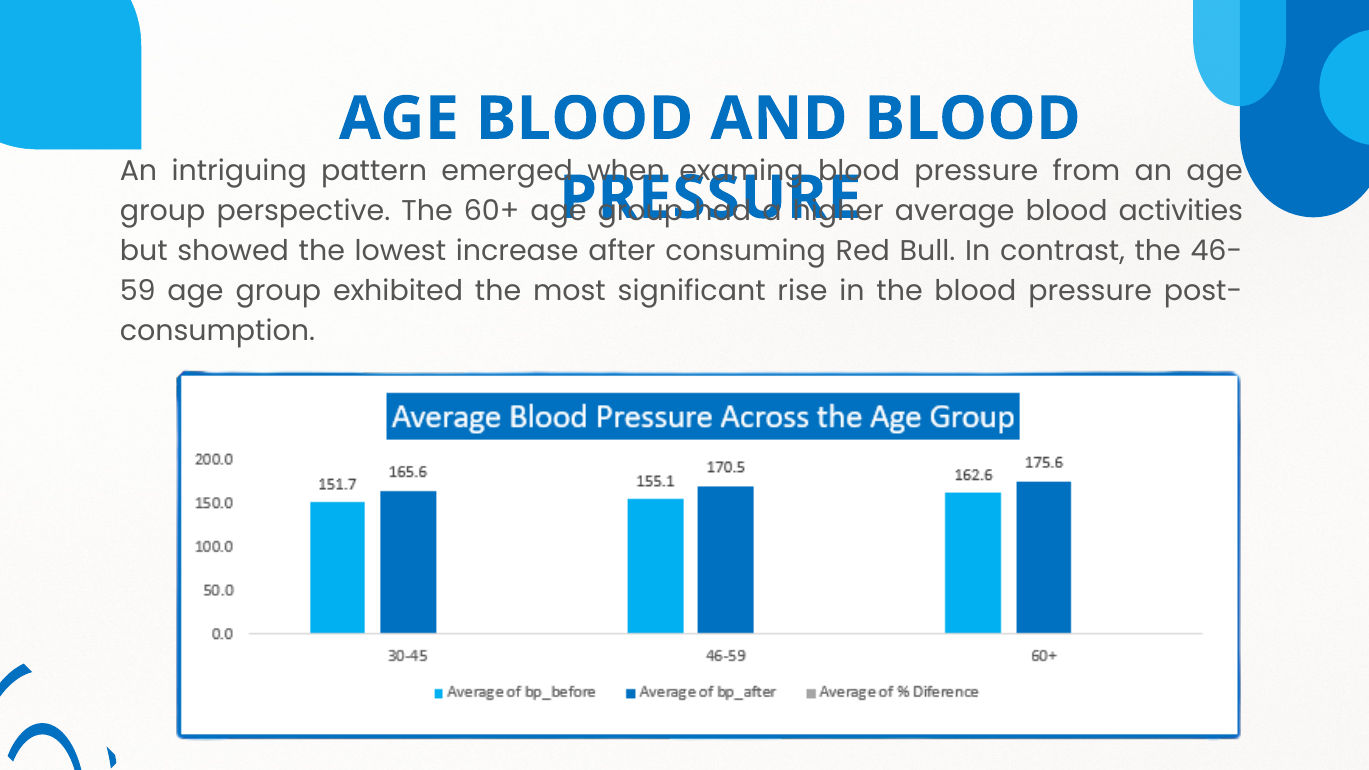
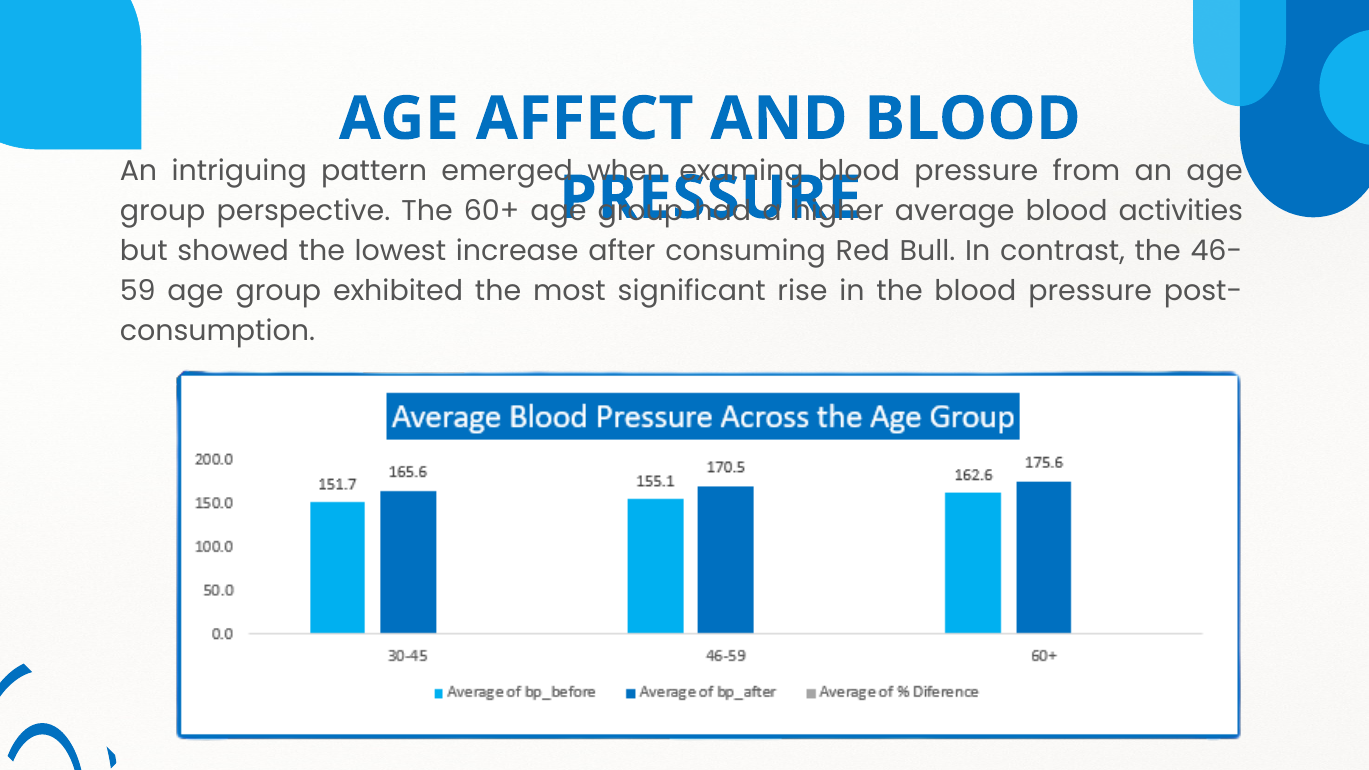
AGE BLOOD: BLOOD -> AFFECT
